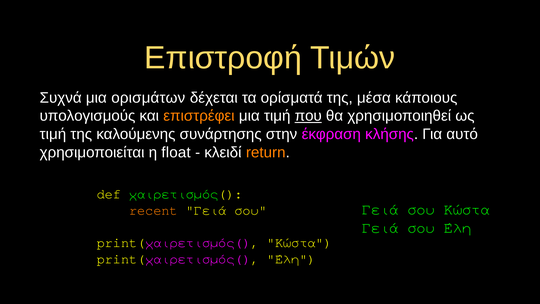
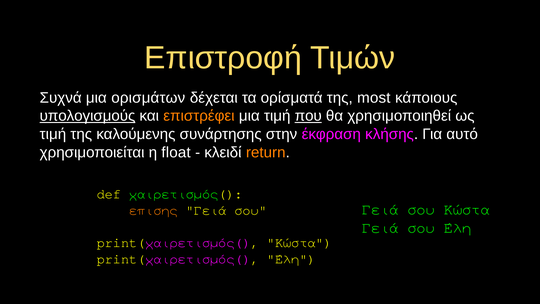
μέσα: μέσα -> most
υπολογισμούς underline: none -> present
recent: recent -> επίσης
